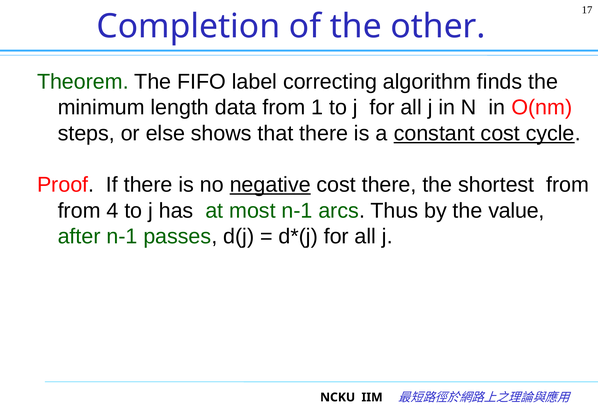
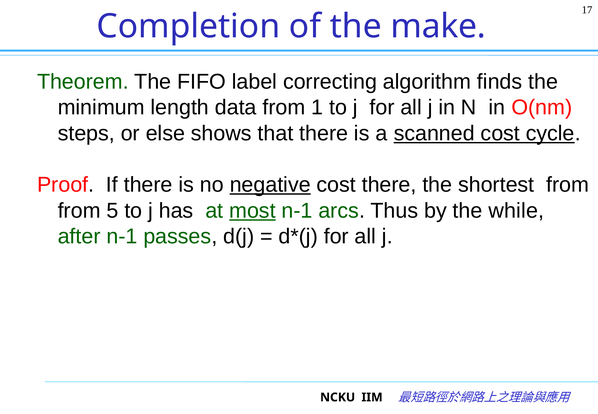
other: other -> make
constant: constant -> scanned
4: 4 -> 5
most underline: none -> present
value: value -> while
